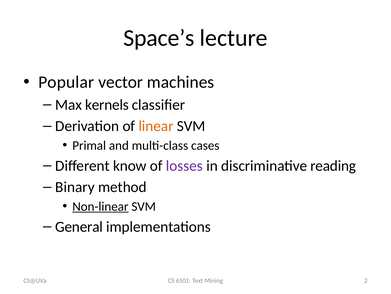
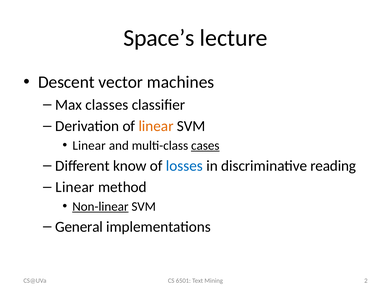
Popular: Popular -> Descent
kernels: kernels -> classes
Primal at (89, 145): Primal -> Linear
cases underline: none -> present
losses colour: purple -> blue
Binary at (75, 187): Binary -> Linear
